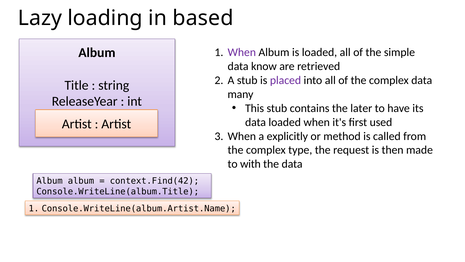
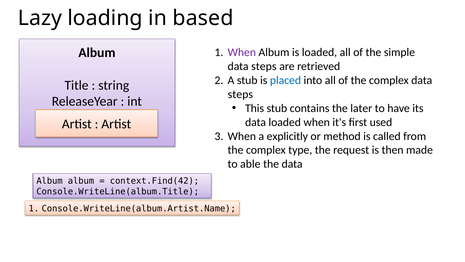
know at (264, 66): know -> steps
placed colour: purple -> blue
many at (240, 94): many -> steps
with: with -> able
